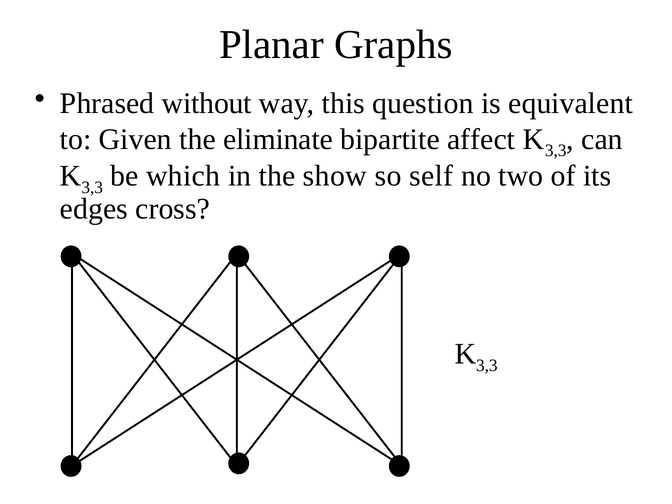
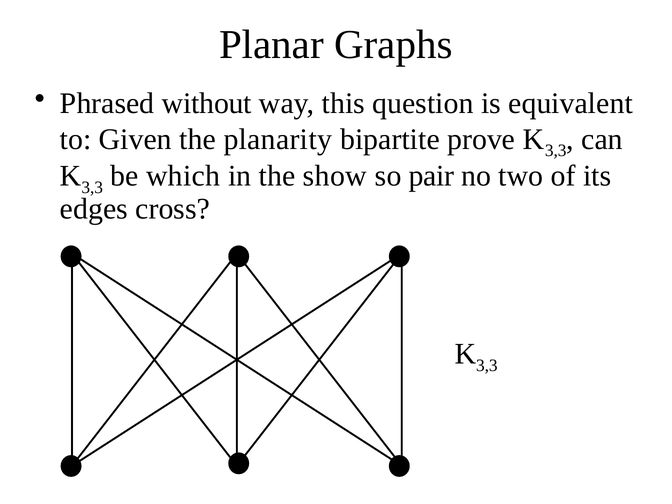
eliminate: eliminate -> planarity
affect: affect -> prove
self: self -> pair
